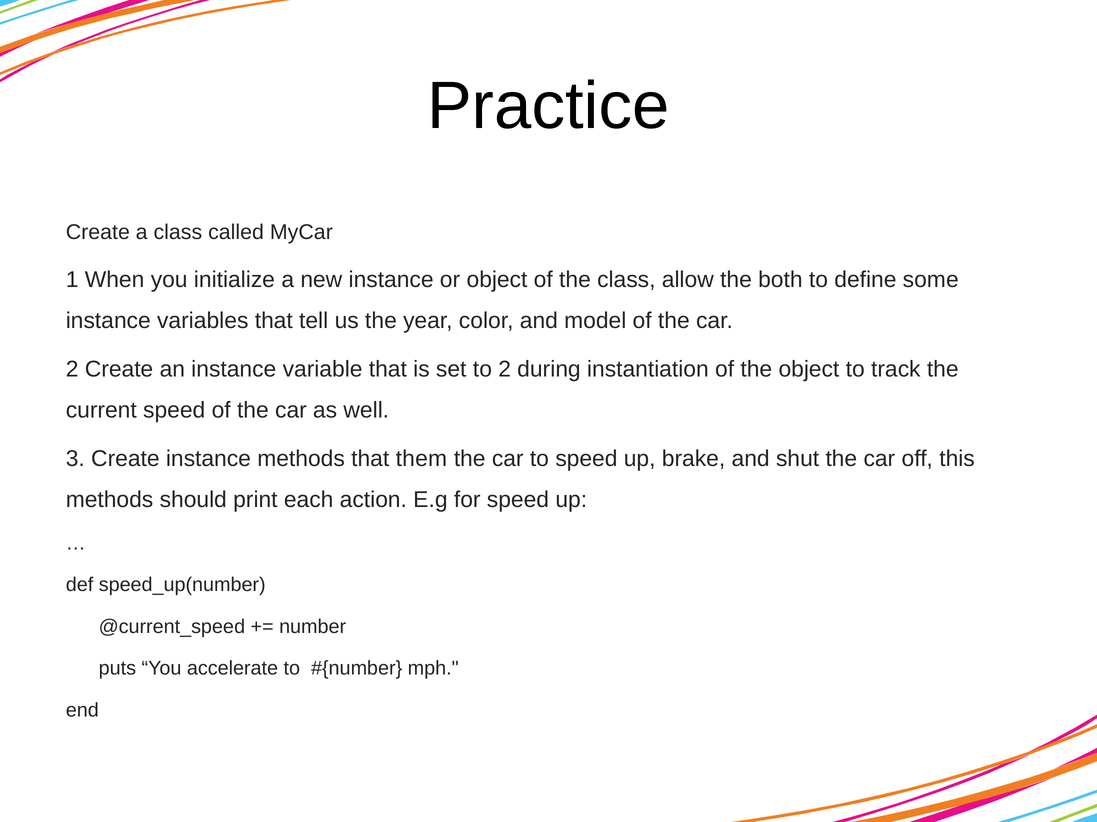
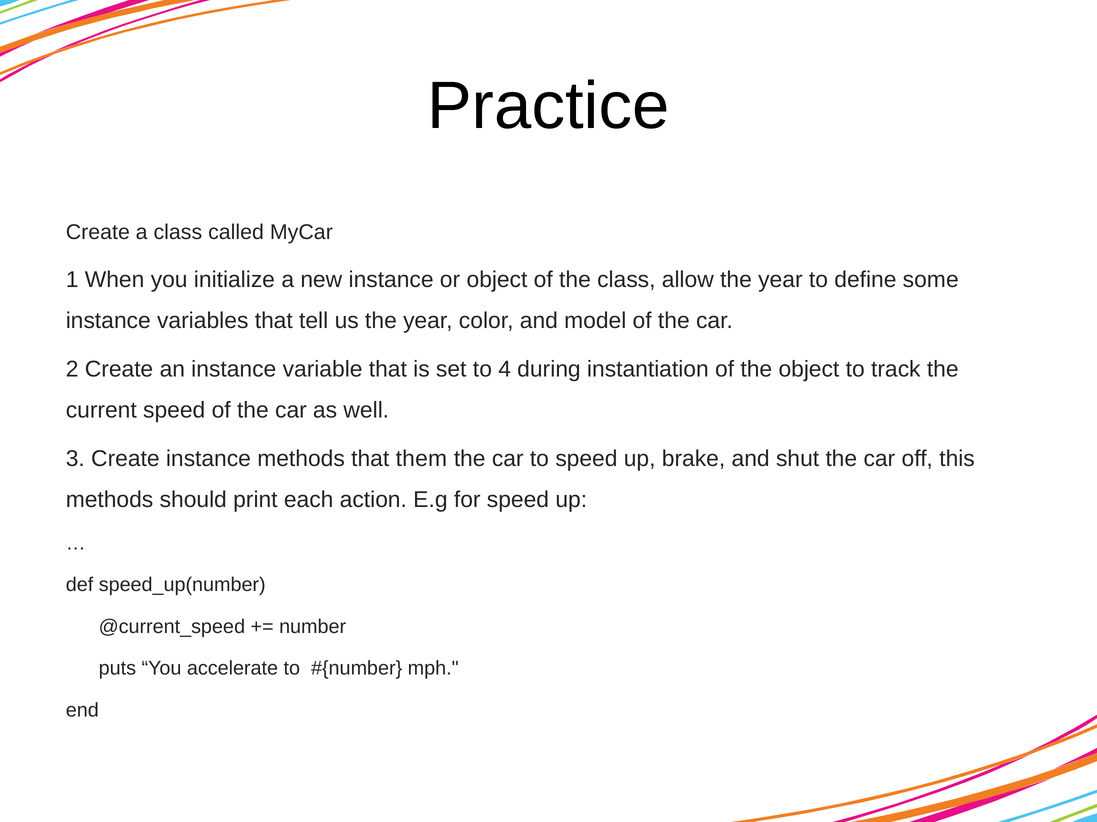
allow the both: both -> year
to 2: 2 -> 4
